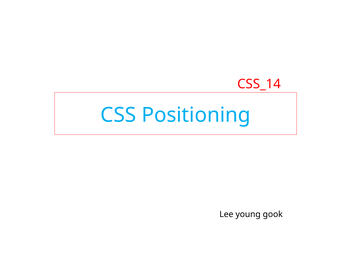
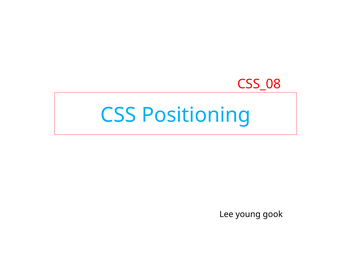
CSS_14: CSS_14 -> CSS_08
